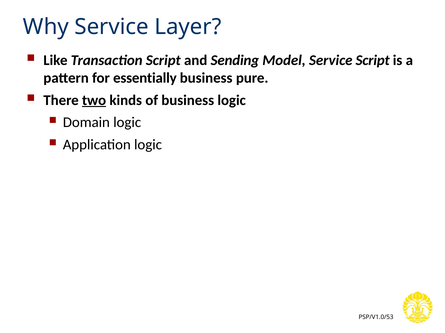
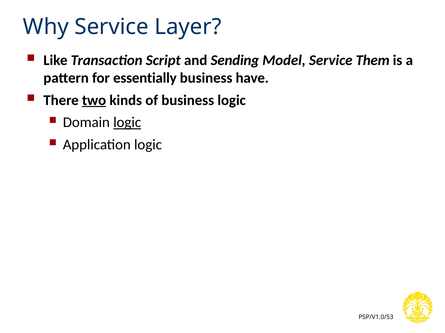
Service Script: Script -> Them
pure: pure -> have
logic at (127, 123) underline: none -> present
